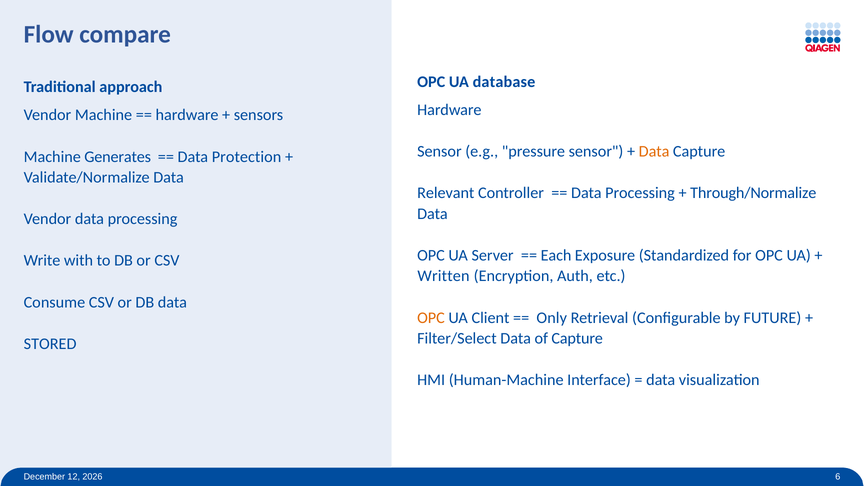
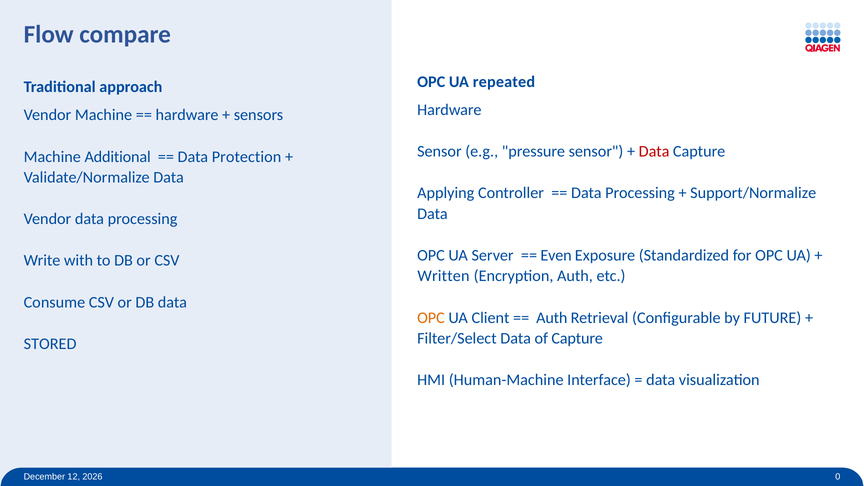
database: database -> repeated
Data at (654, 151) colour: orange -> red
Generates: Generates -> Additional
Relevant: Relevant -> Applying
Through/Normalize: Through/Normalize -> Support/Normalize
Each: Each -> Even
Only at (552, 318): Only -> Auth
6: 6 -> 0
